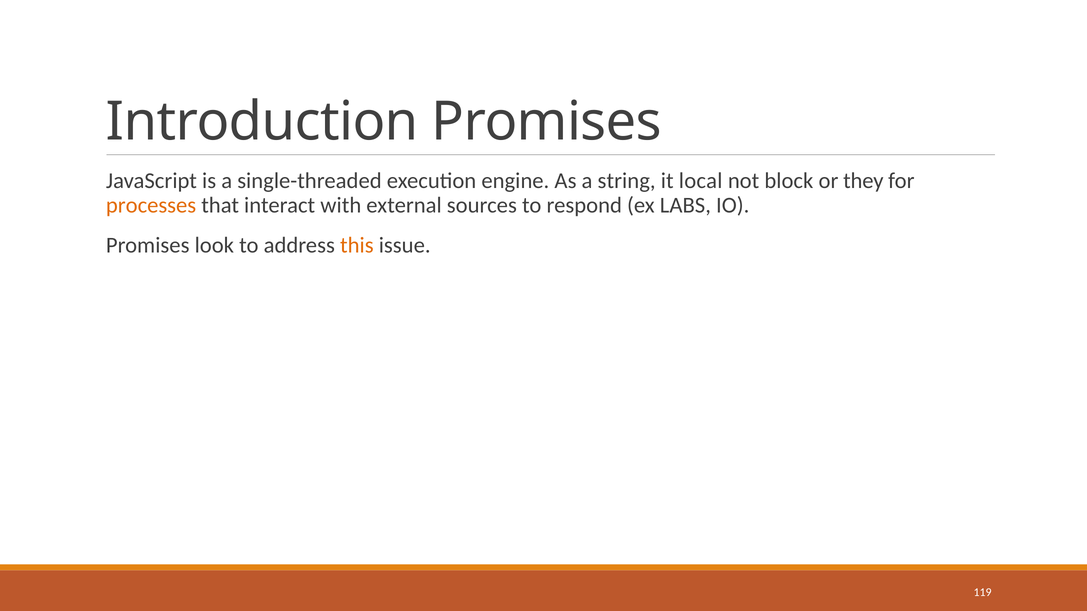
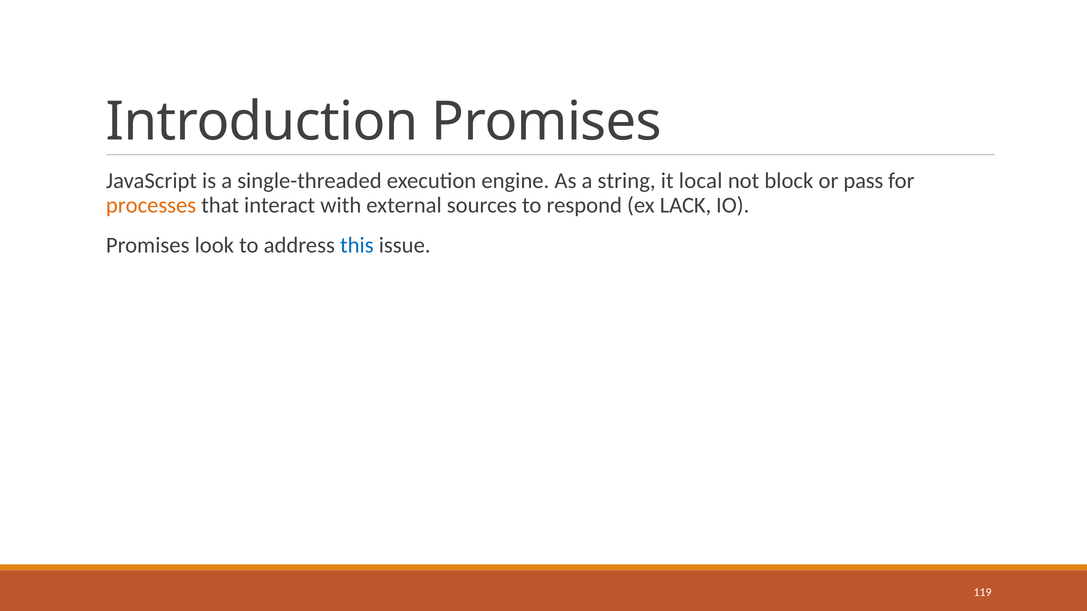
they: they -> pass
LABS: LABS -> LACK
this colour: orange -> blue
